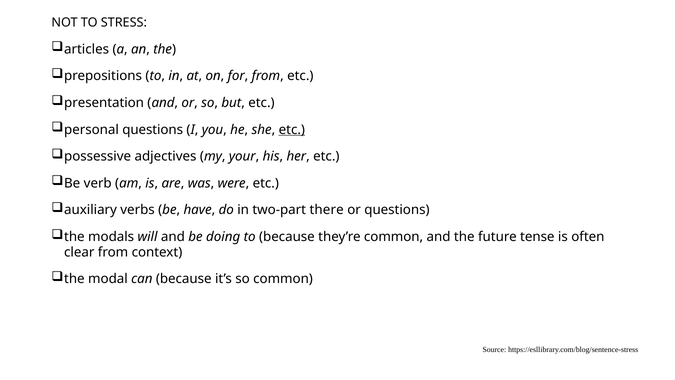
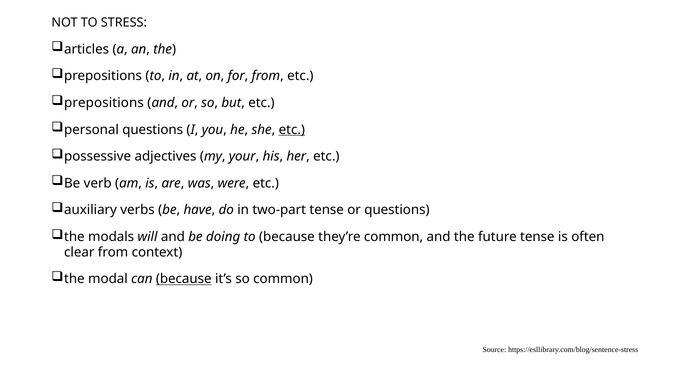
presentation at (104, 103): presentation -> prepositions
two-part there: there -> tense
because at (184, 279) underline: none -> present
